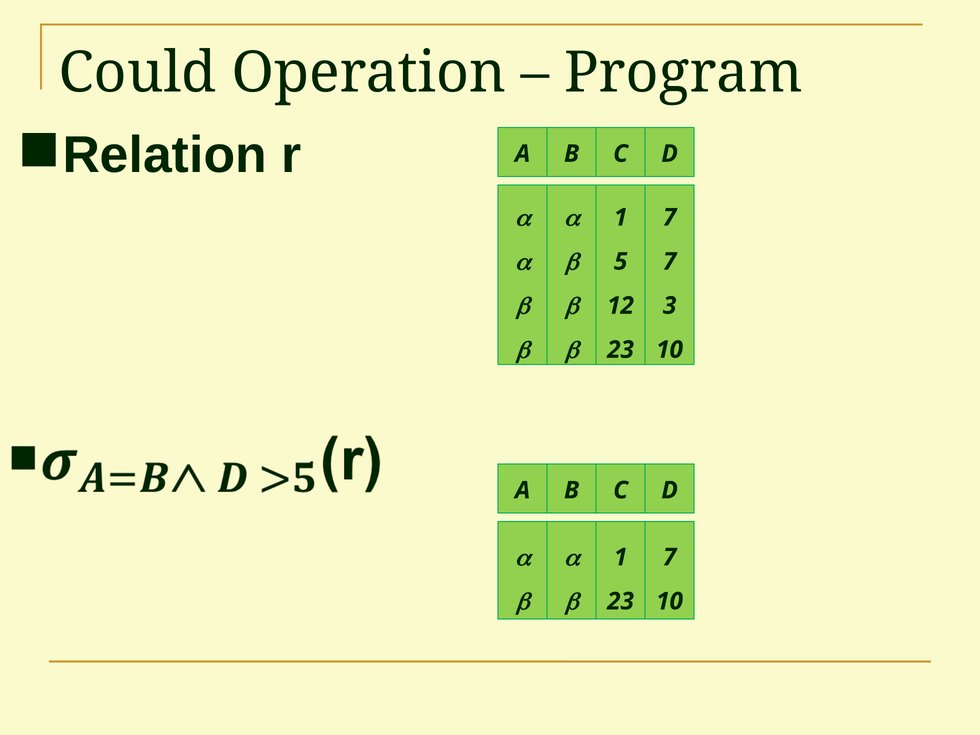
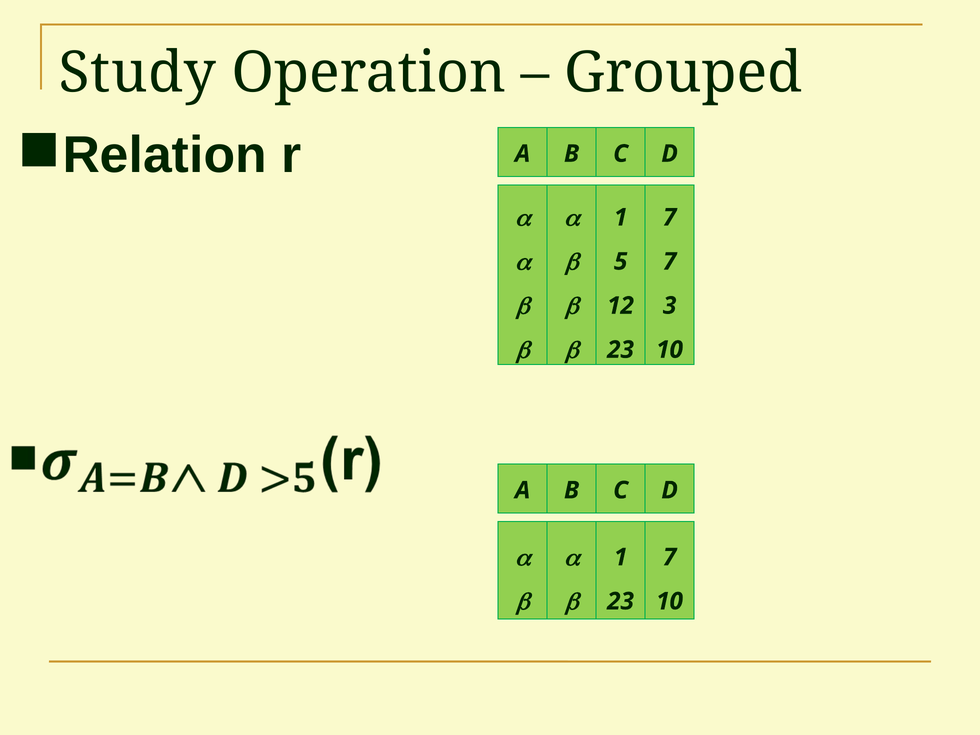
Could: Could -> Study
Program: Program -> Grouped
